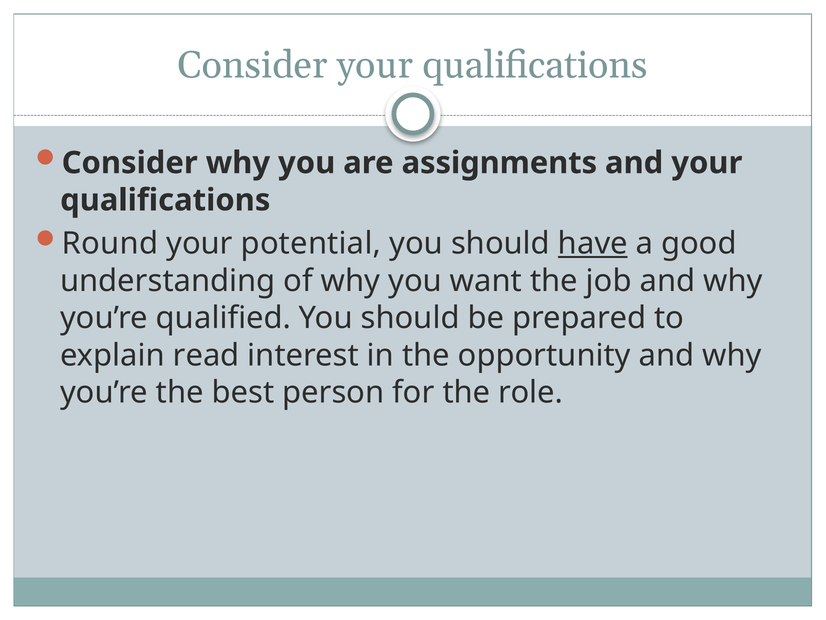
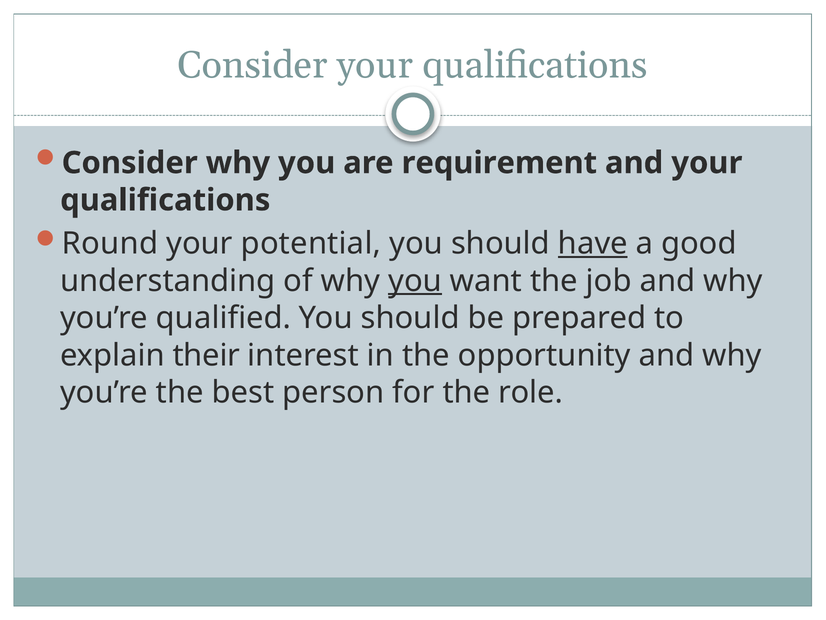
assignments: assignments -> requirement
you at (415, 281) underline: none -> present
read: read -> their
